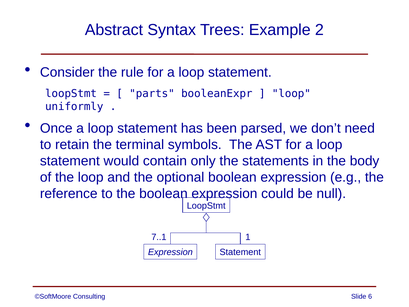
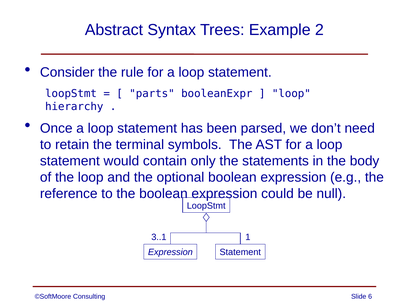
uniformly: uniformly -> hierarchy
7..1: 7..1 -> 3..1
